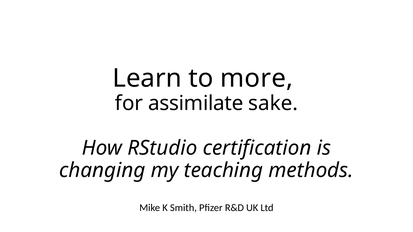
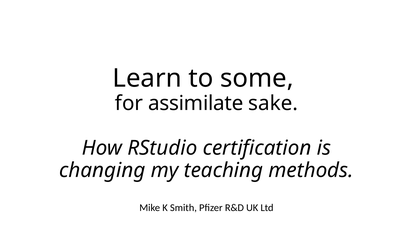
more: more -> some
